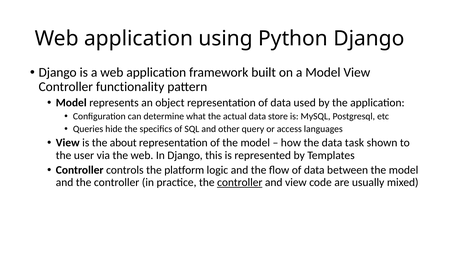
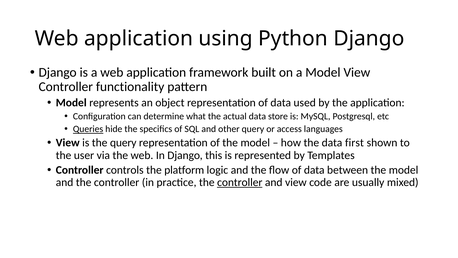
Queries underline: none -> present
the about: about -> query
task: task -> first
